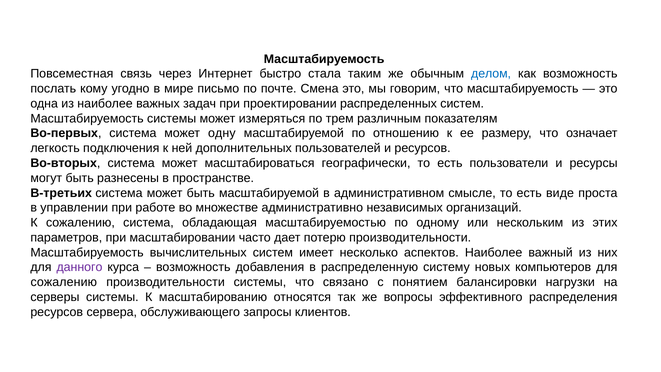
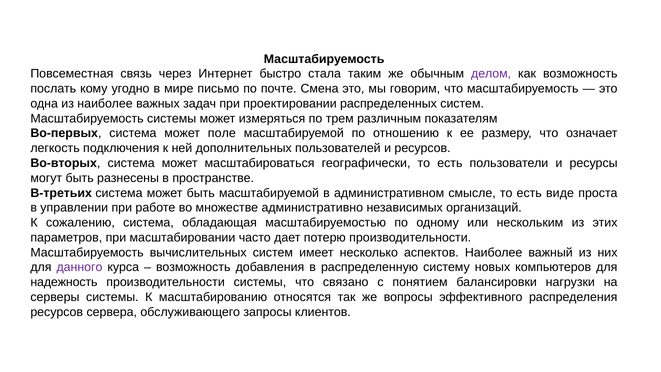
делом colour: blue -> purple
одну: одну -> поле
сожалению at (64, 282): сожалению -> надежность
